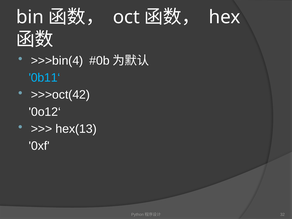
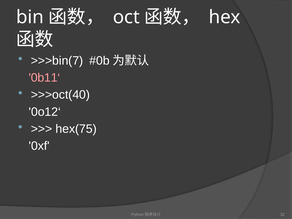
>>>bin(4: >>>bin(4 -> >>>bin(7
0b11‘ colour: light blue -> pink
>>>oct(42: >>>oct(42 -> >>>oct(40
hex(13: hex(13 -> hex(75
